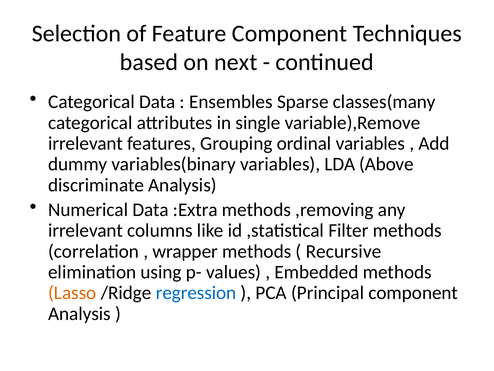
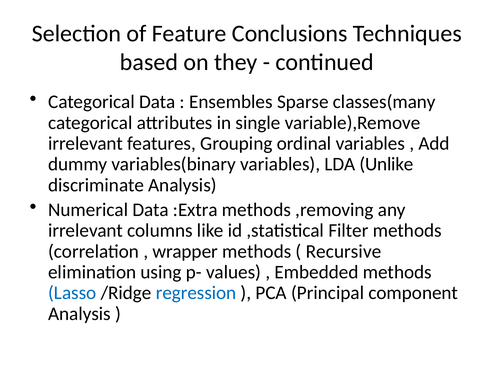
Feature Component: Component -> Conclusions
next: next -> they
Above: Above -> Unlike
Lasso colour: orange -> blue
